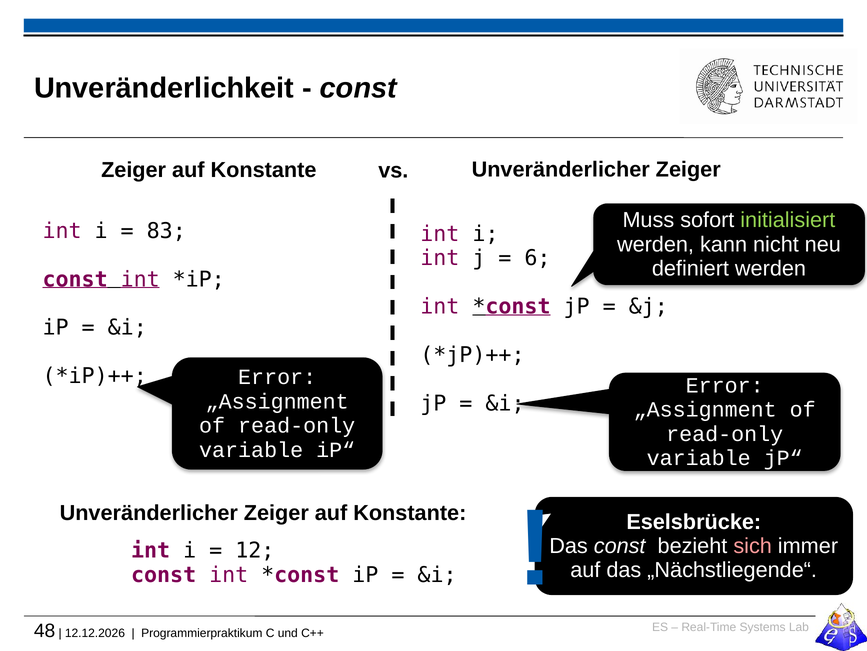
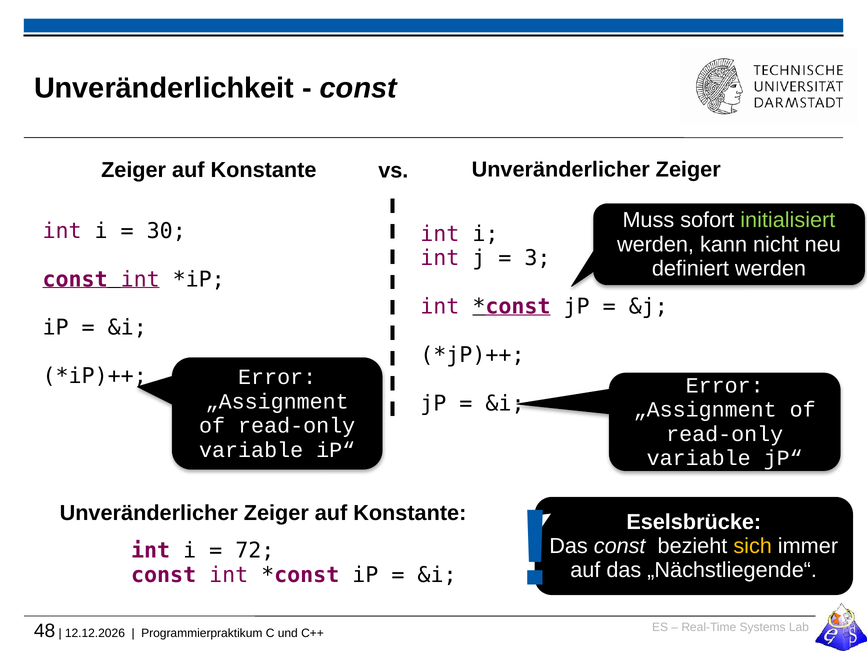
83: 83 -> 30
6: 6 -> 3
sich colour: pink -> yellow
12: 12 -> 72
